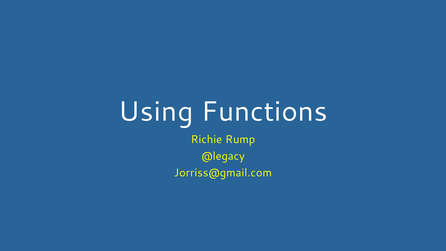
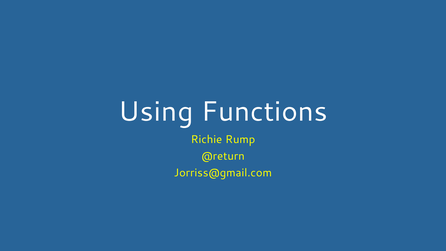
@legacy: @legacy -> @return
